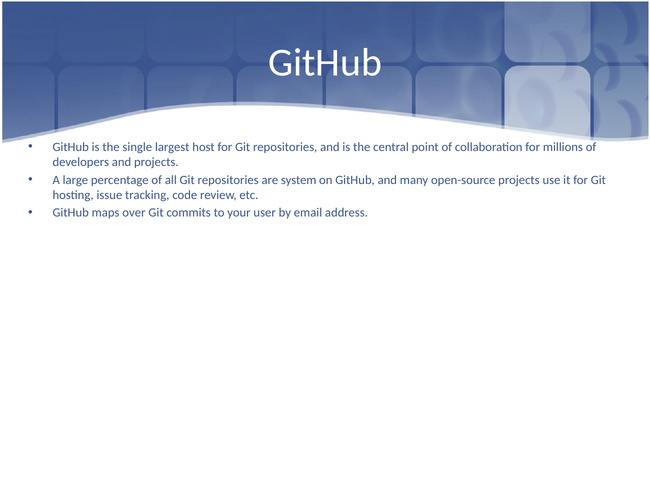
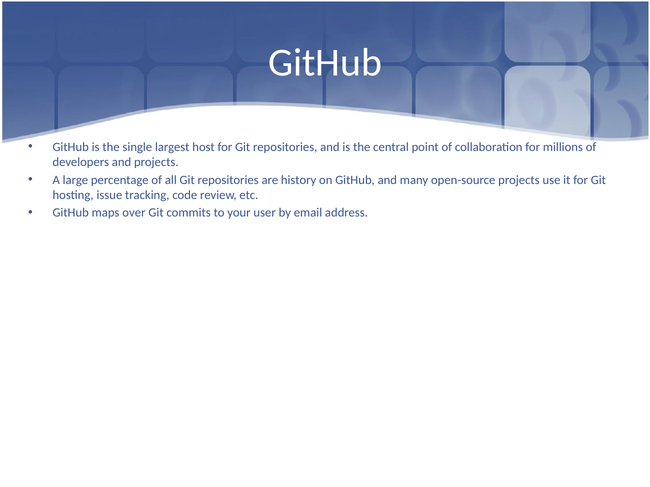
system: system -> history
